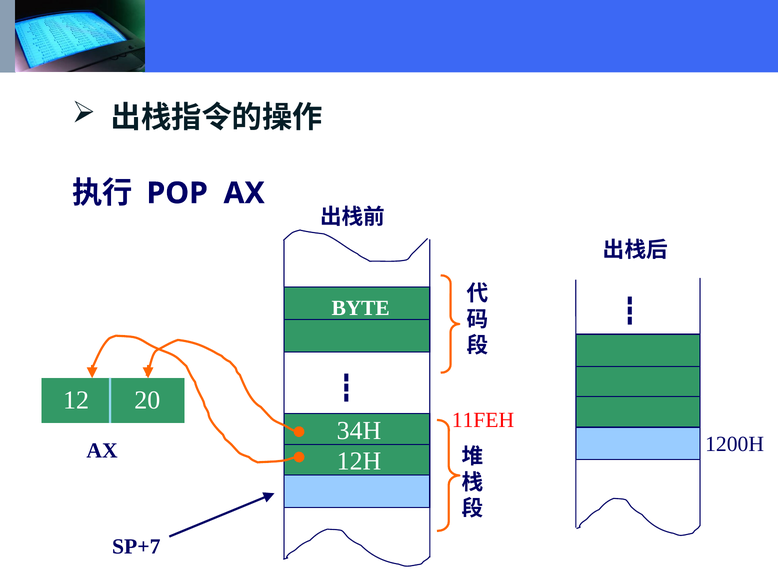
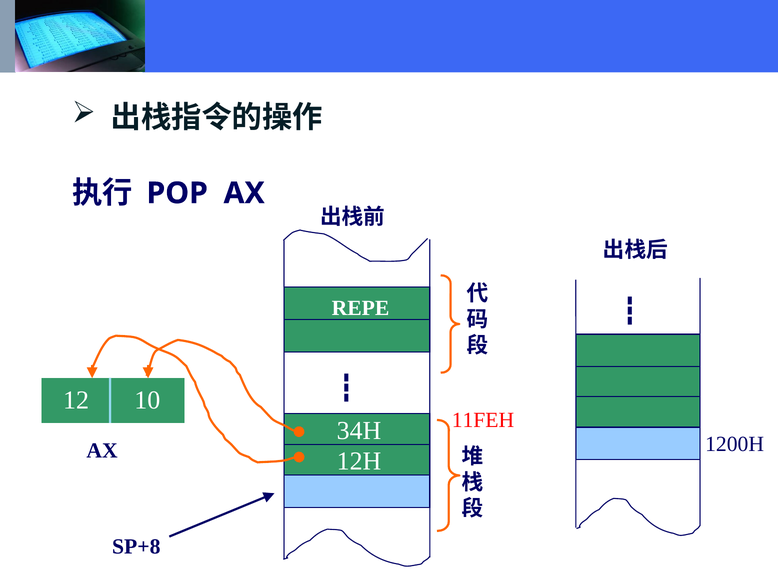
BYTE: BYTE -> REPE
20: 20 -> 10
SP+7: SP+7 -> SP+8
